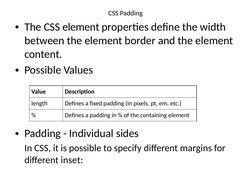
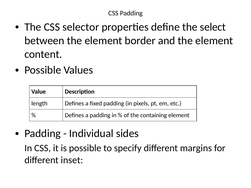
CSS element: element -> selector
width: width -> select
